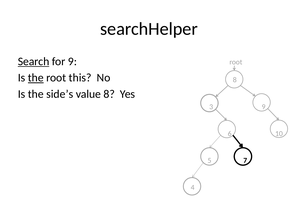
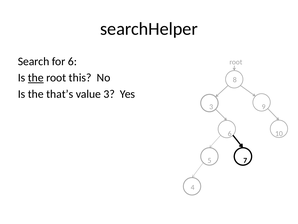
Search underline: present -> none
for 9: 9 -> 6
side’s: side’s -> that’s
value 8: 8 -> 3
